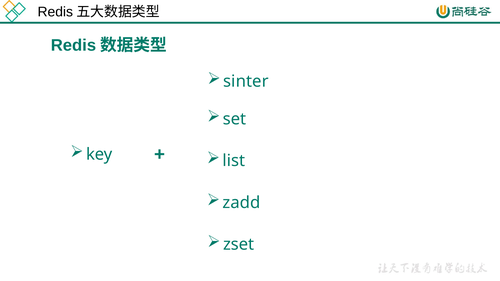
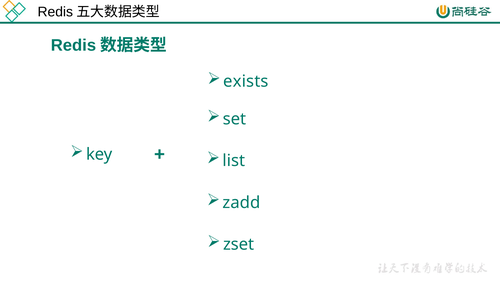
sinter: sinter -> exists
